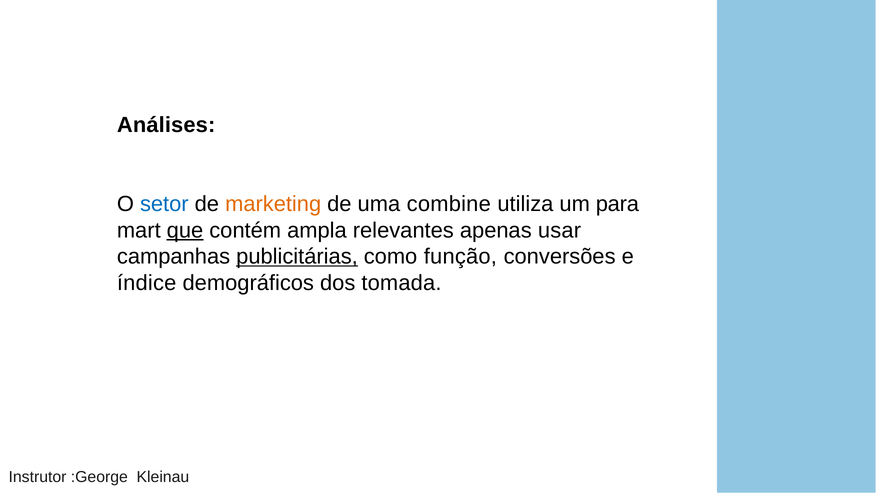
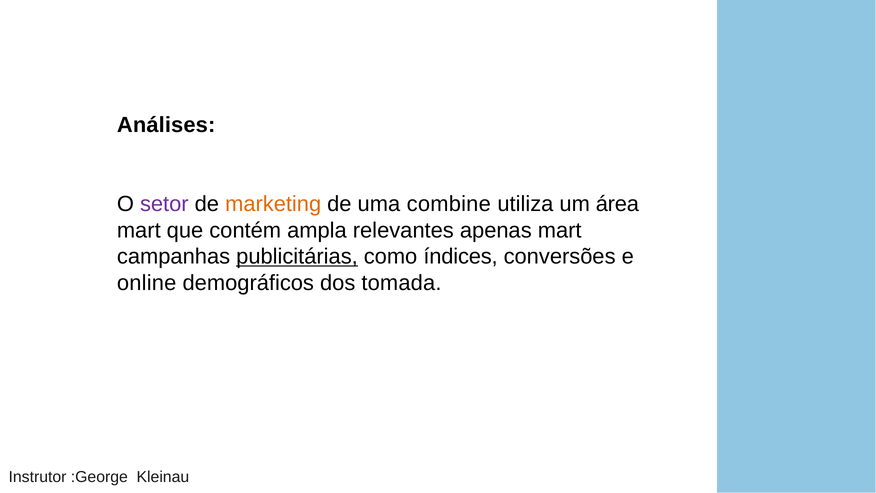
setor colour: blue -> purple
para: para -> área
que underline: present -> none
apenas usar: usar -> mart
função: função -> índices
índice: índice -> online
